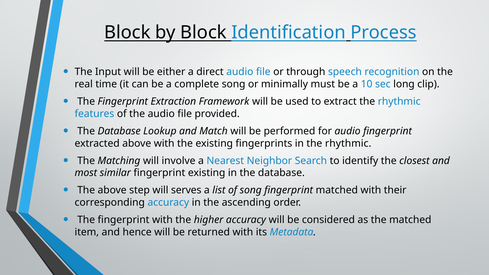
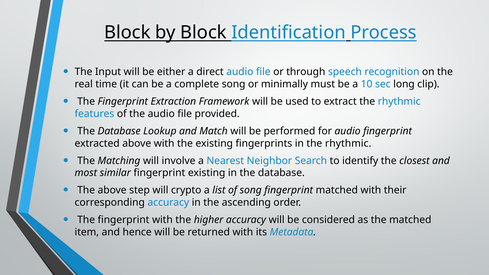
serves: serves -> crypto
